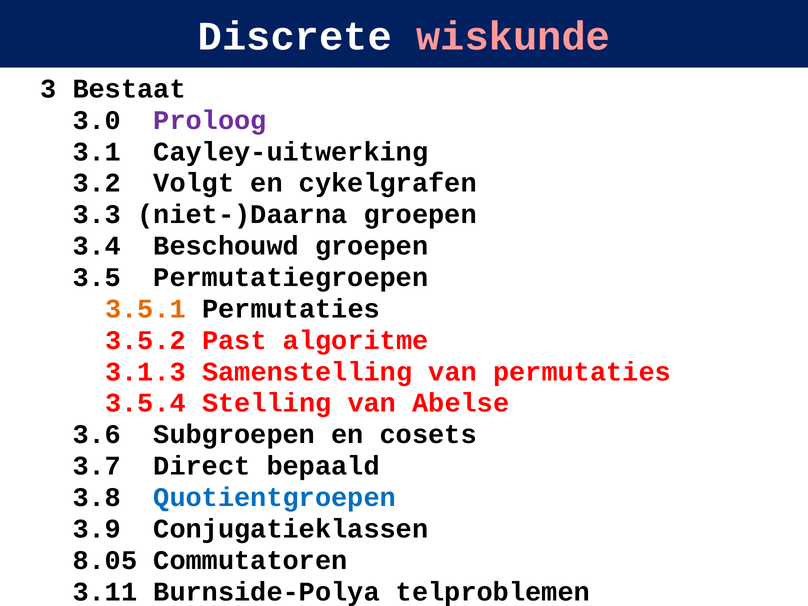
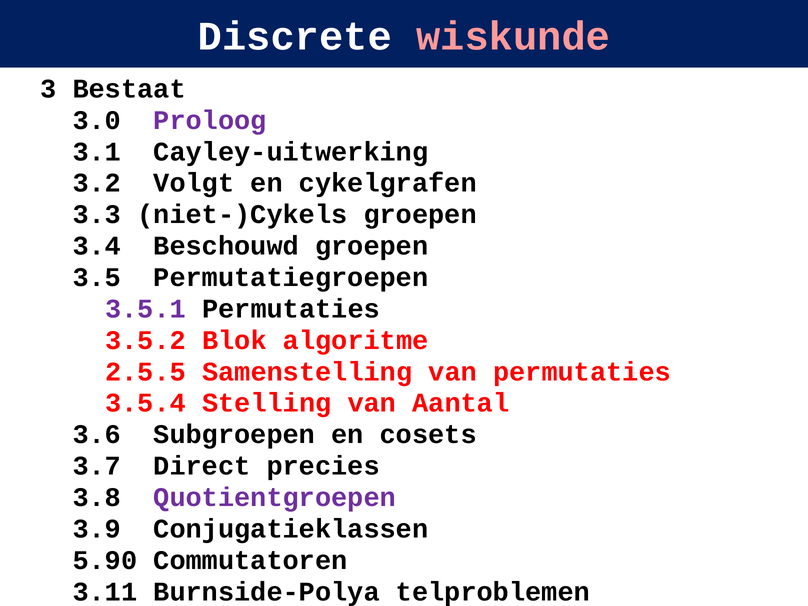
niet-)Daarna: niet-)Daarna -> niet-)Cykels
3.5.1 colour: orange -> purple
Past: Past -> Blok
3.1.3: 3.1.3 -> 2.5.5
Abelse: Abelse -> Aantal
bepaald: bepaald -> precies
Quotientgroepen colour: blue -> purple
8.05: 8.05 -> 5.90
